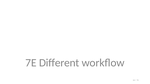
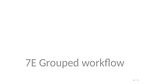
Different: Different -> Grouped
